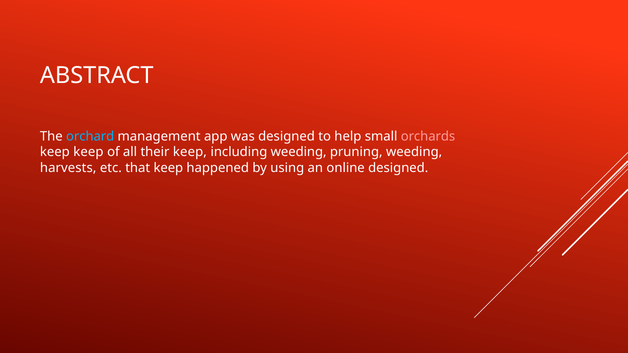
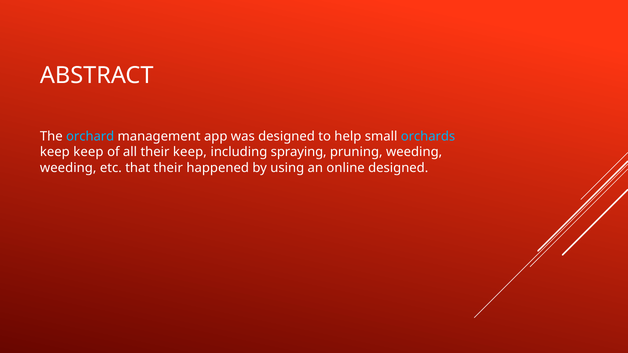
orchards colour: pink -> light blue
including weeding: weeding -> spraying
harvests at (68, 168): harvests -> weeding
that keep: keep -> their
